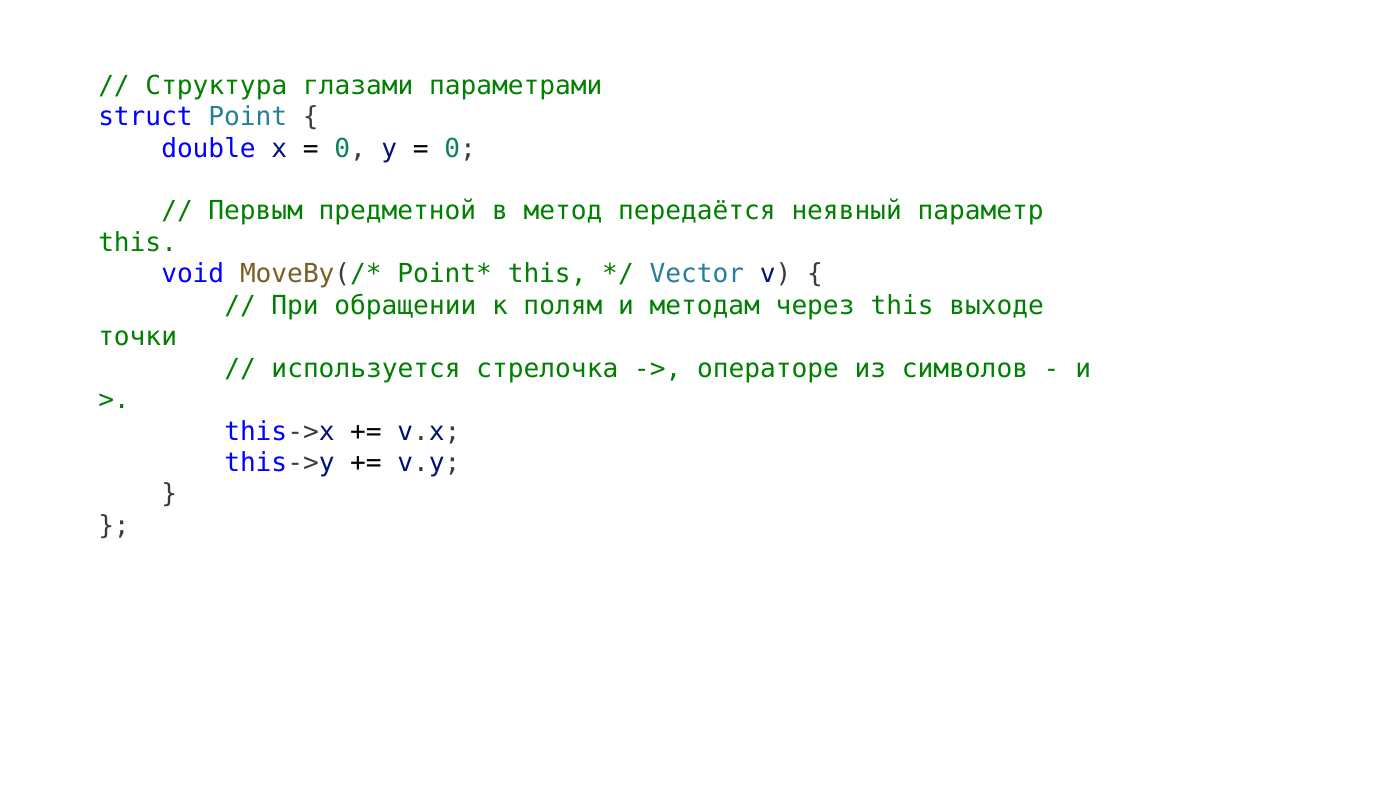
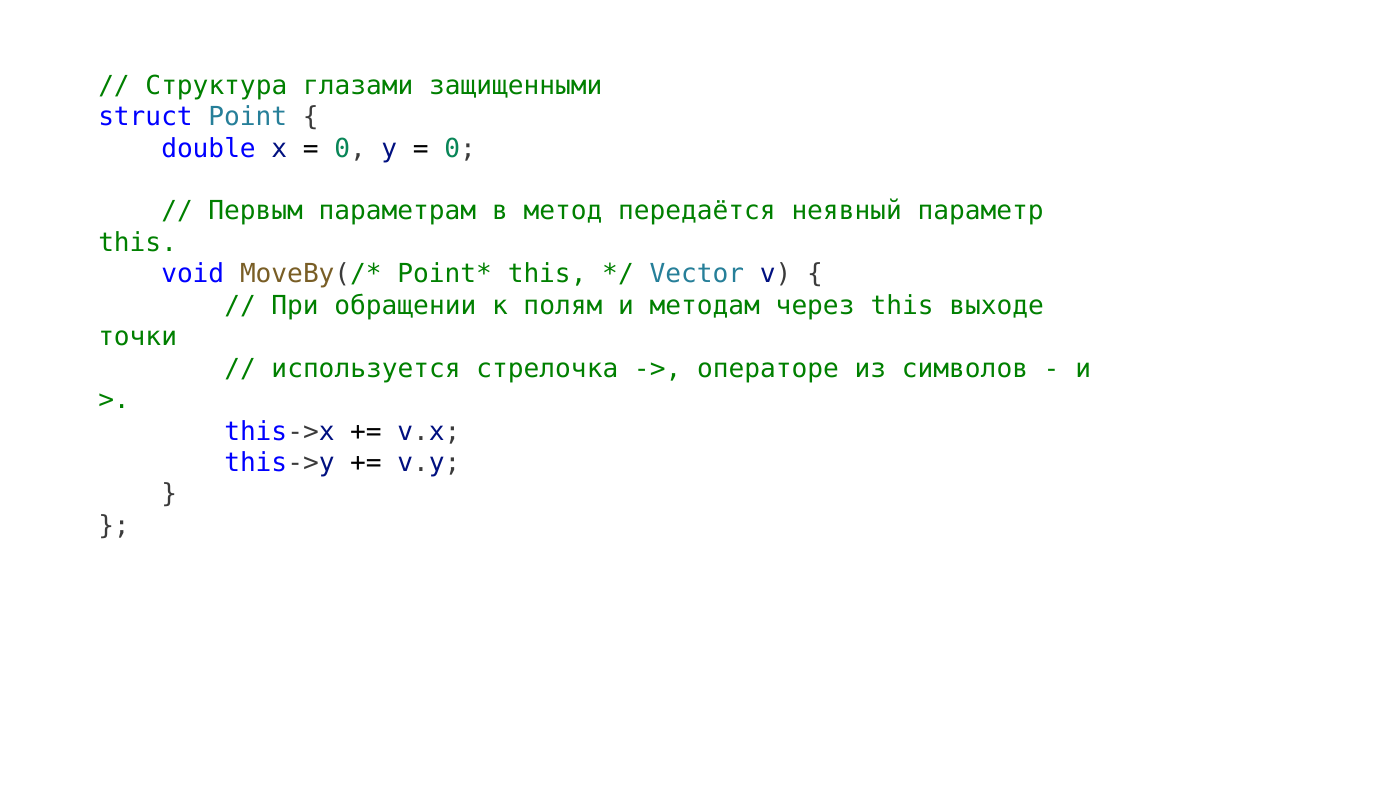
параметрами: параметрами -> защищенными
предметной: предметной -> параметрам
